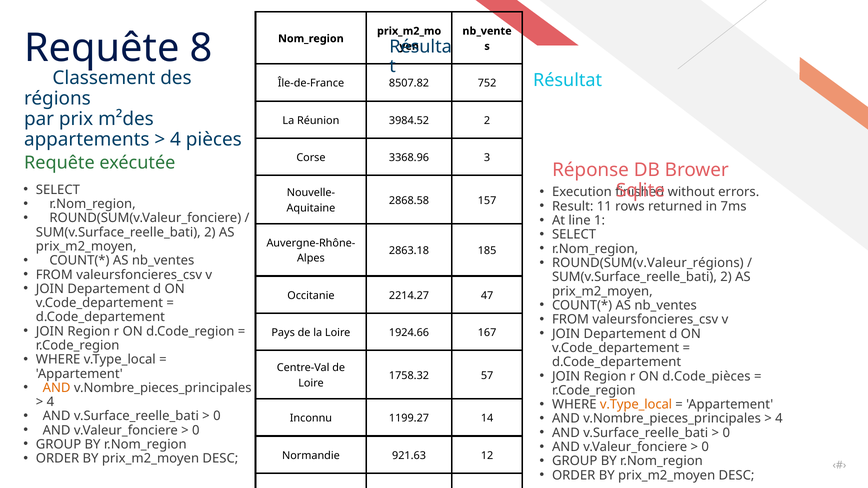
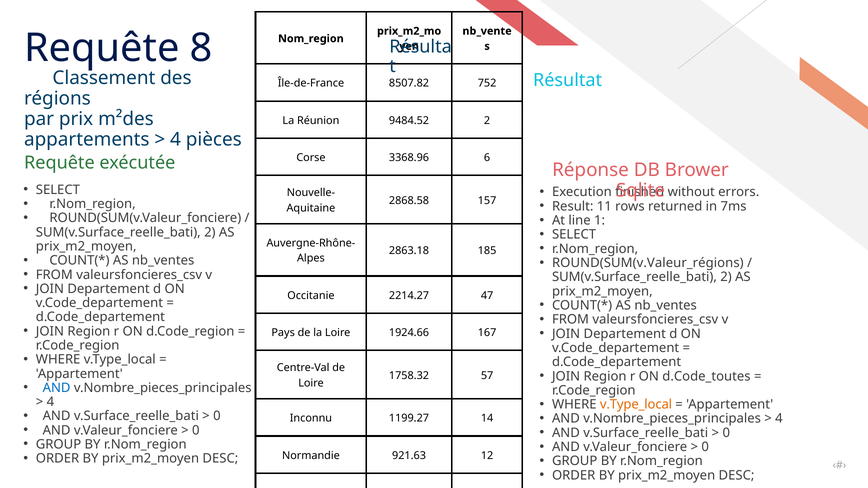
3984.52: 3984.52 -> 9484.52
3: 3 -> 6
d.Code_pièces: d.Code_pièces -> d.Code_toutes
AND at (57, 388) colour: orange -> blue
